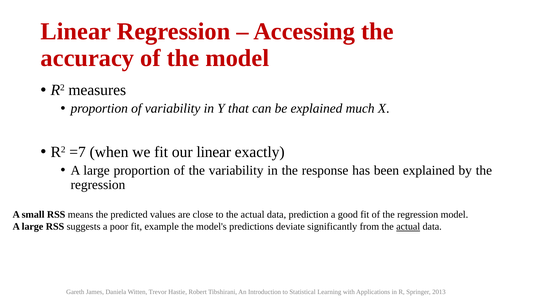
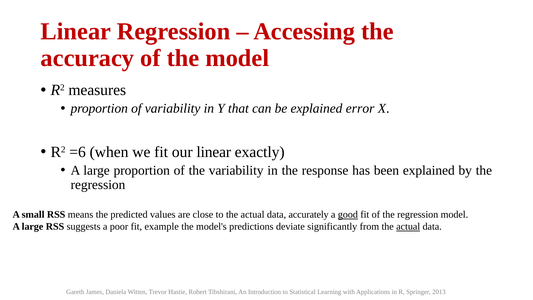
much: much -> error
=7: =7 -> =6
prediction: prediction -> accurately
good underline: none -> present
